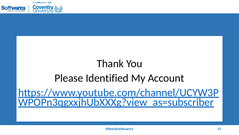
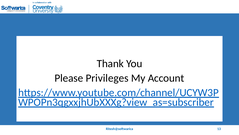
Identified: Identified -> Privileges
